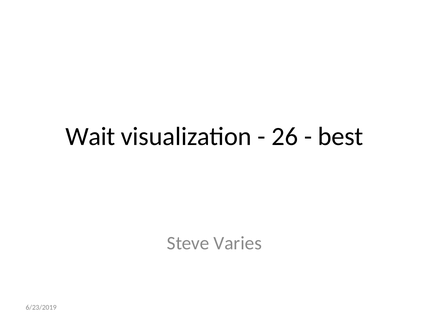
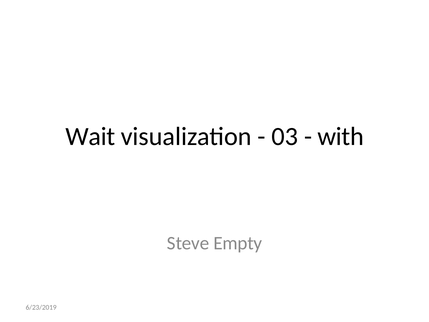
26: 26 -> 03
best: best -> with
Varies: Varies -> Empty
